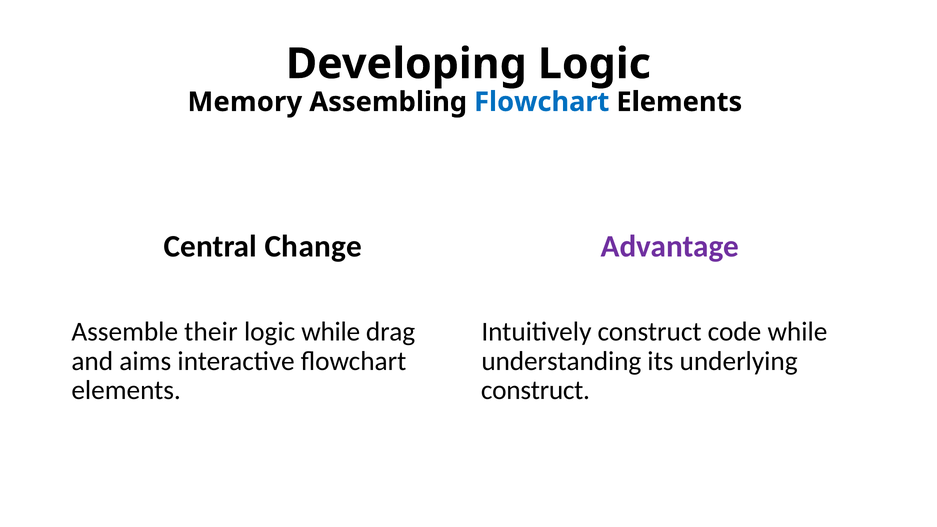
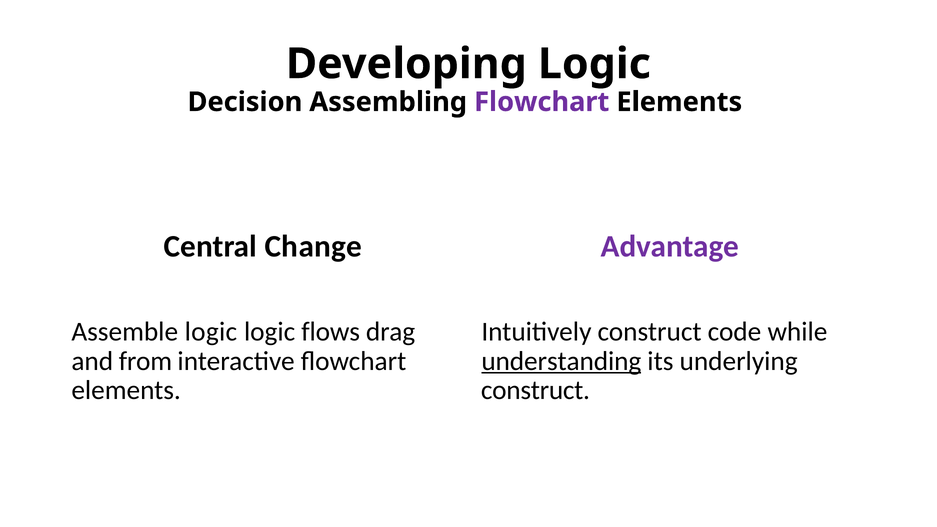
Memory: Memory -> Decision
Flowchart at (542, 102) colour: blue -> purple
Assemble their: their -> logic
logic while: while -> flows
aims: aims -> from
understanding underline: none -> present
